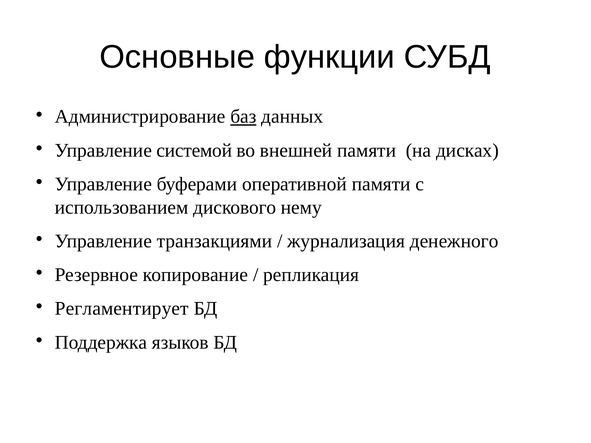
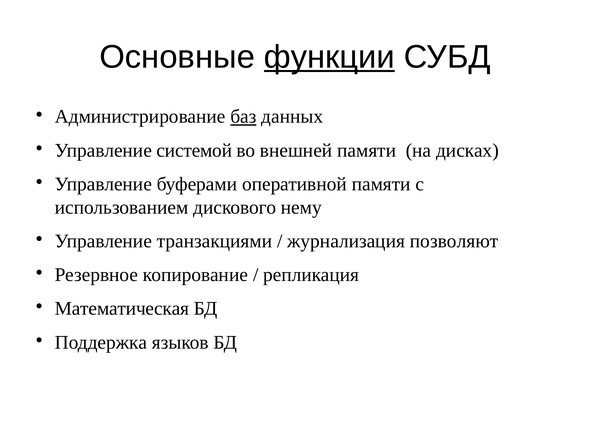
функции underline: none -> present
денежного: денежного -> позволяют
Регламентирует: Регламентирует -> Математическая
